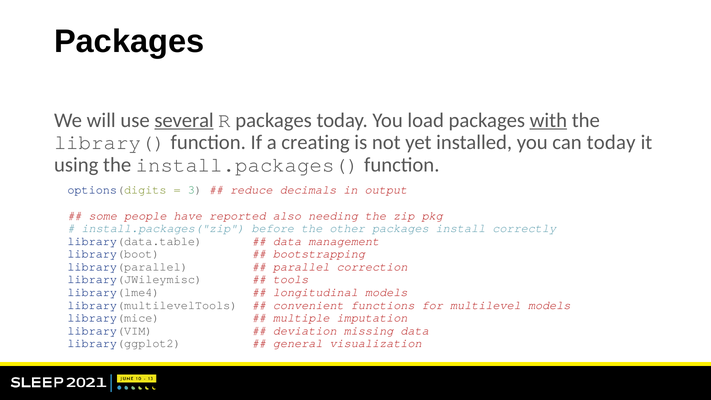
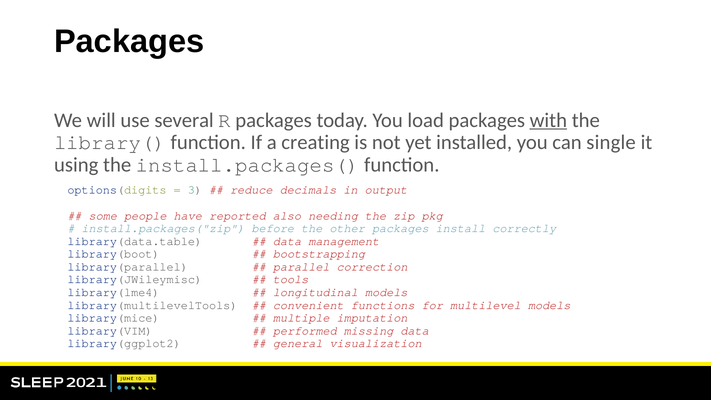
several underline: present -> none
can today: today -> single
deviation: deviation -> performed
